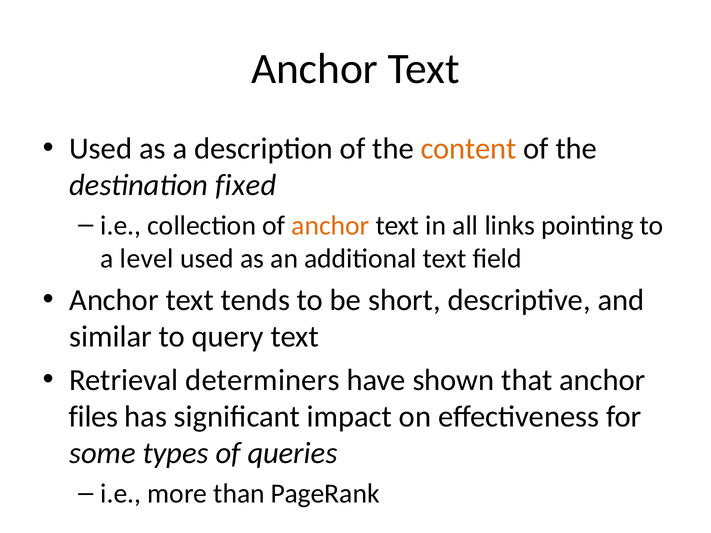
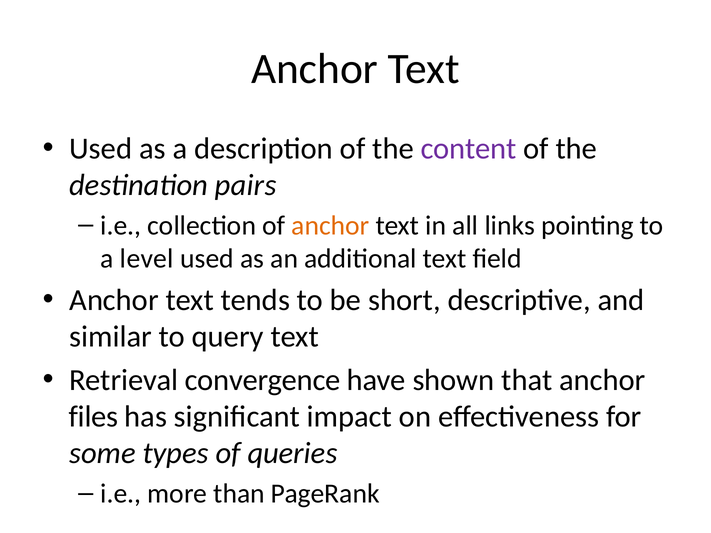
content colour: orange -> purple
fixed: fixed -> pairs
determiners: determiners -> convergence
